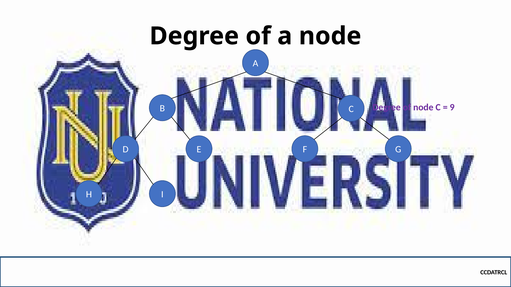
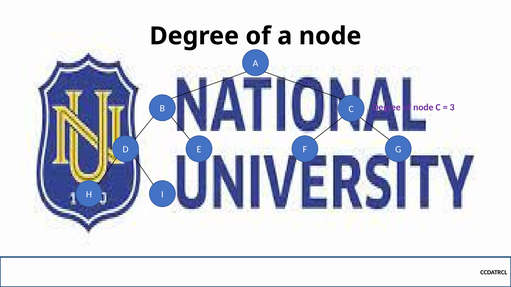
9: 9 -> 3
